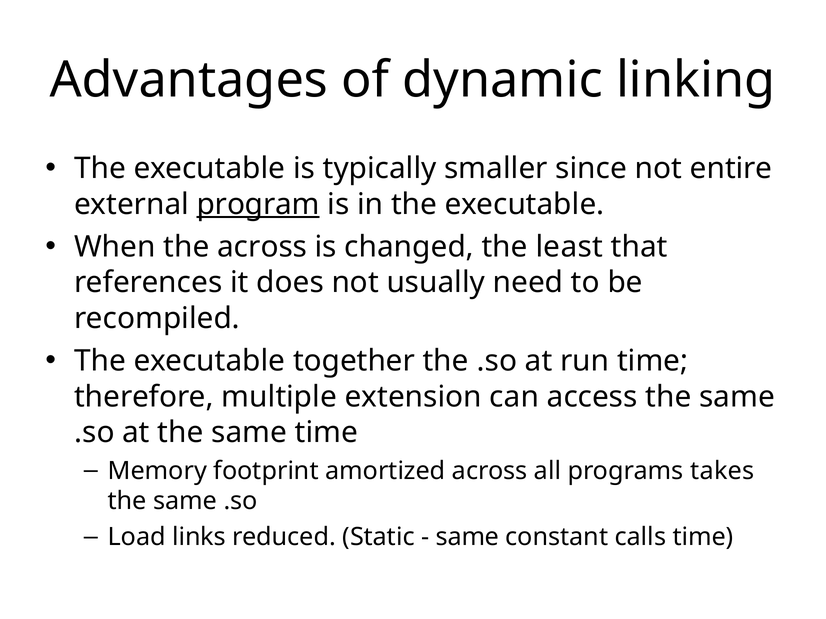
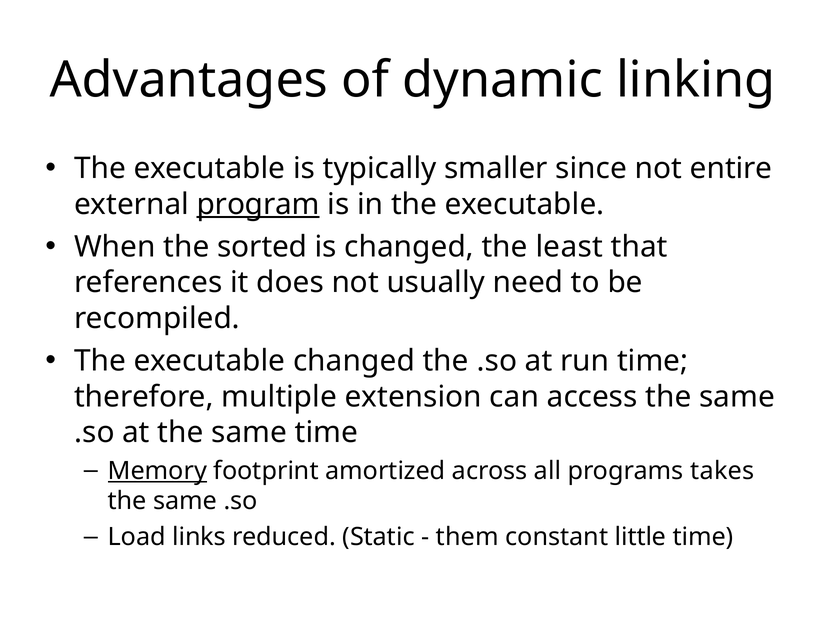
the across: across -> sorted
executable together: together -> changed
Memory underline: none -> present
same at (467, 538): same -> them
calls: calls -> little
